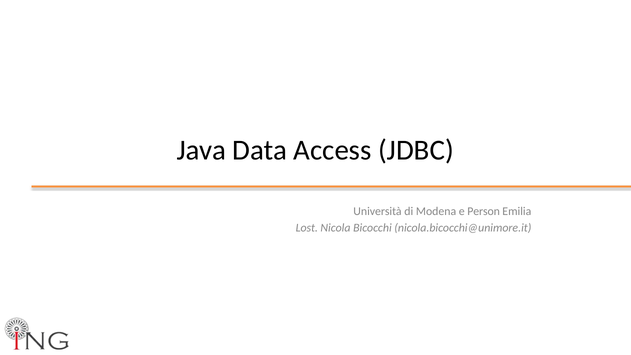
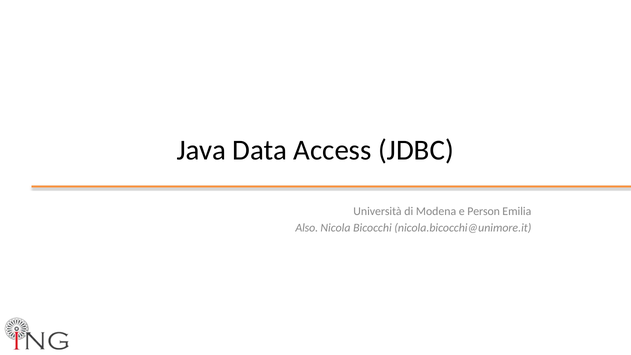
Lost: Lost -> Also
